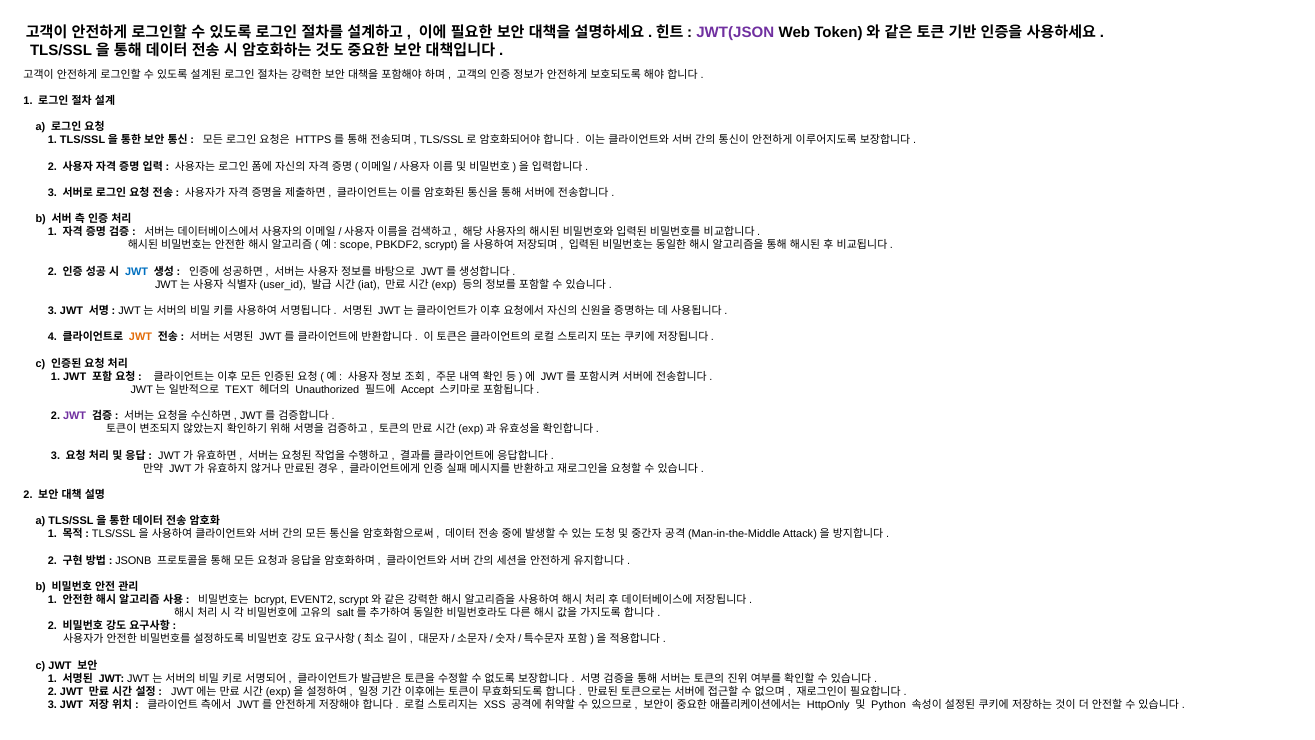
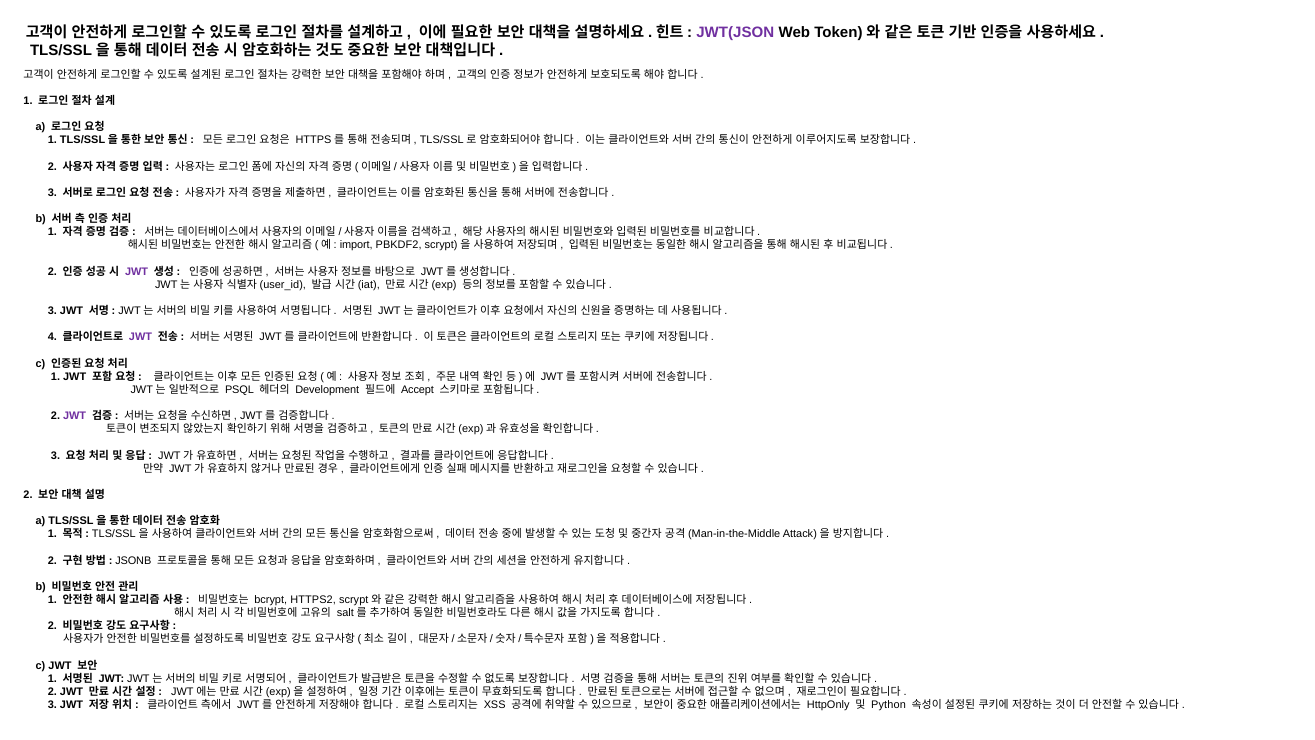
scope: scope -> import
JWT at (137, 272) colour: blue -> purple
JWT at (141, 337) colour: orange -> purple
TEXT: TEXT -> PSQL
Unauthorized: Unauthorized -> Development
EVENT2: EVENT2 -> HTTPS2
